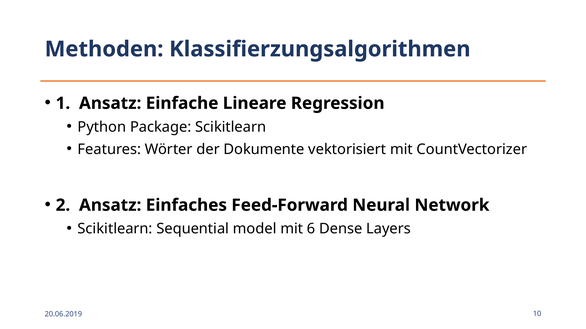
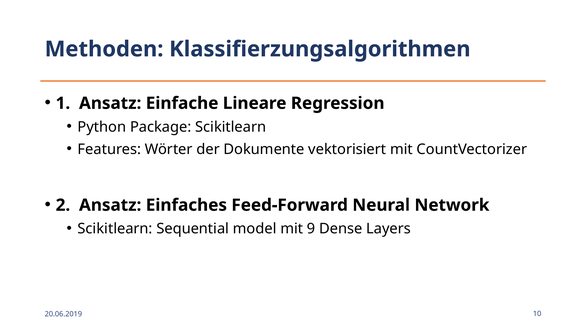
6: 6 -> 9
